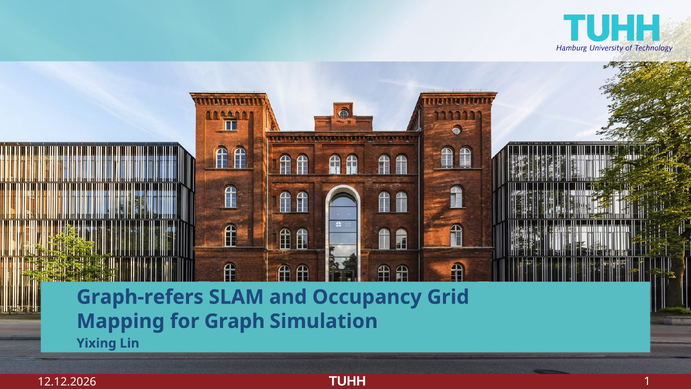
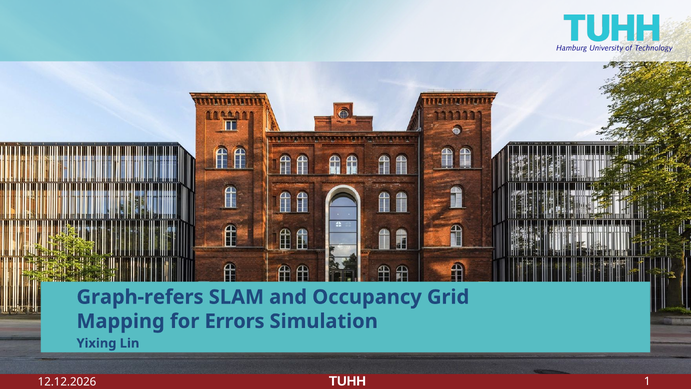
Graph: Graph -> Errors
